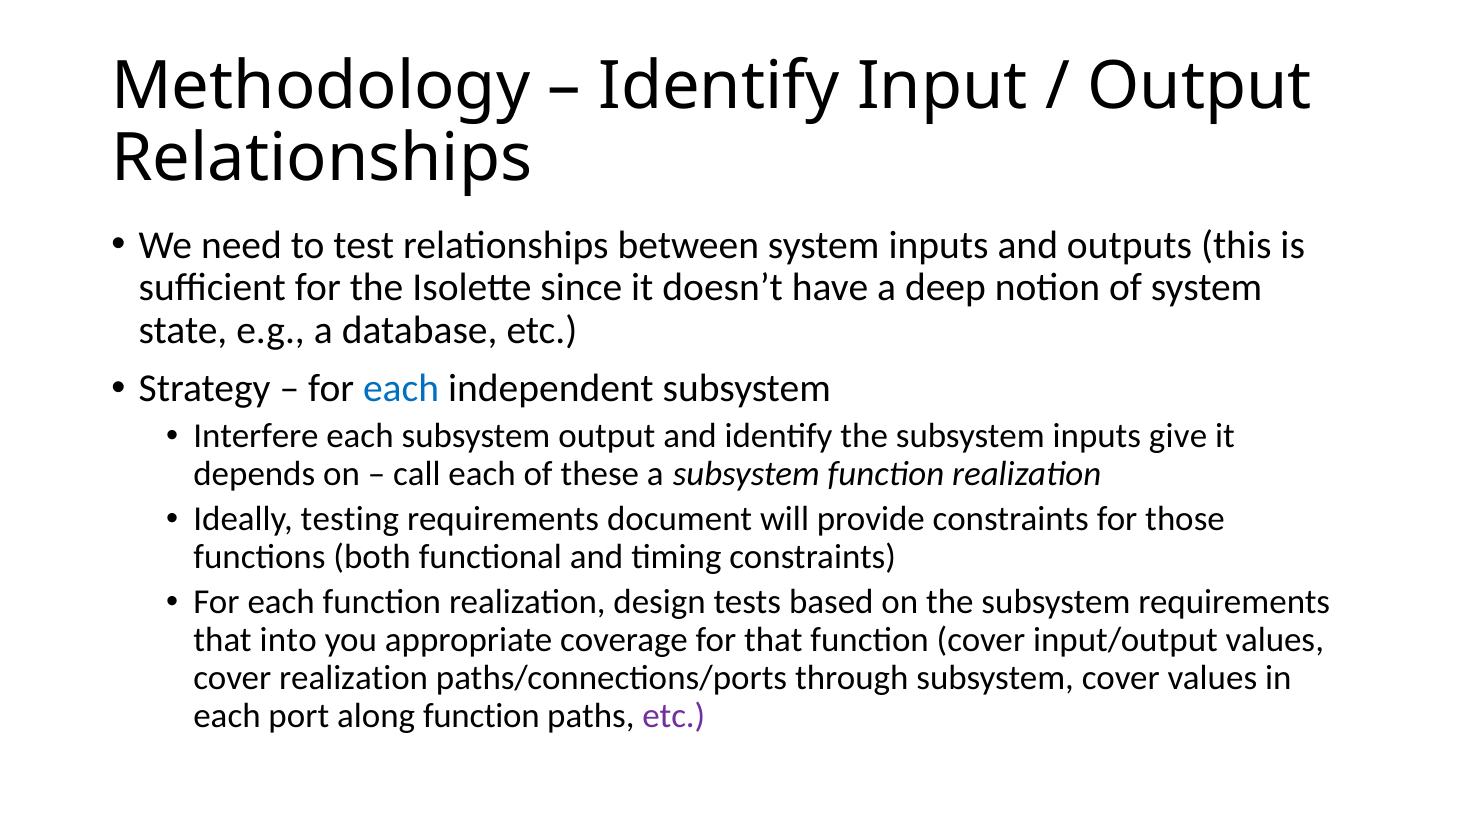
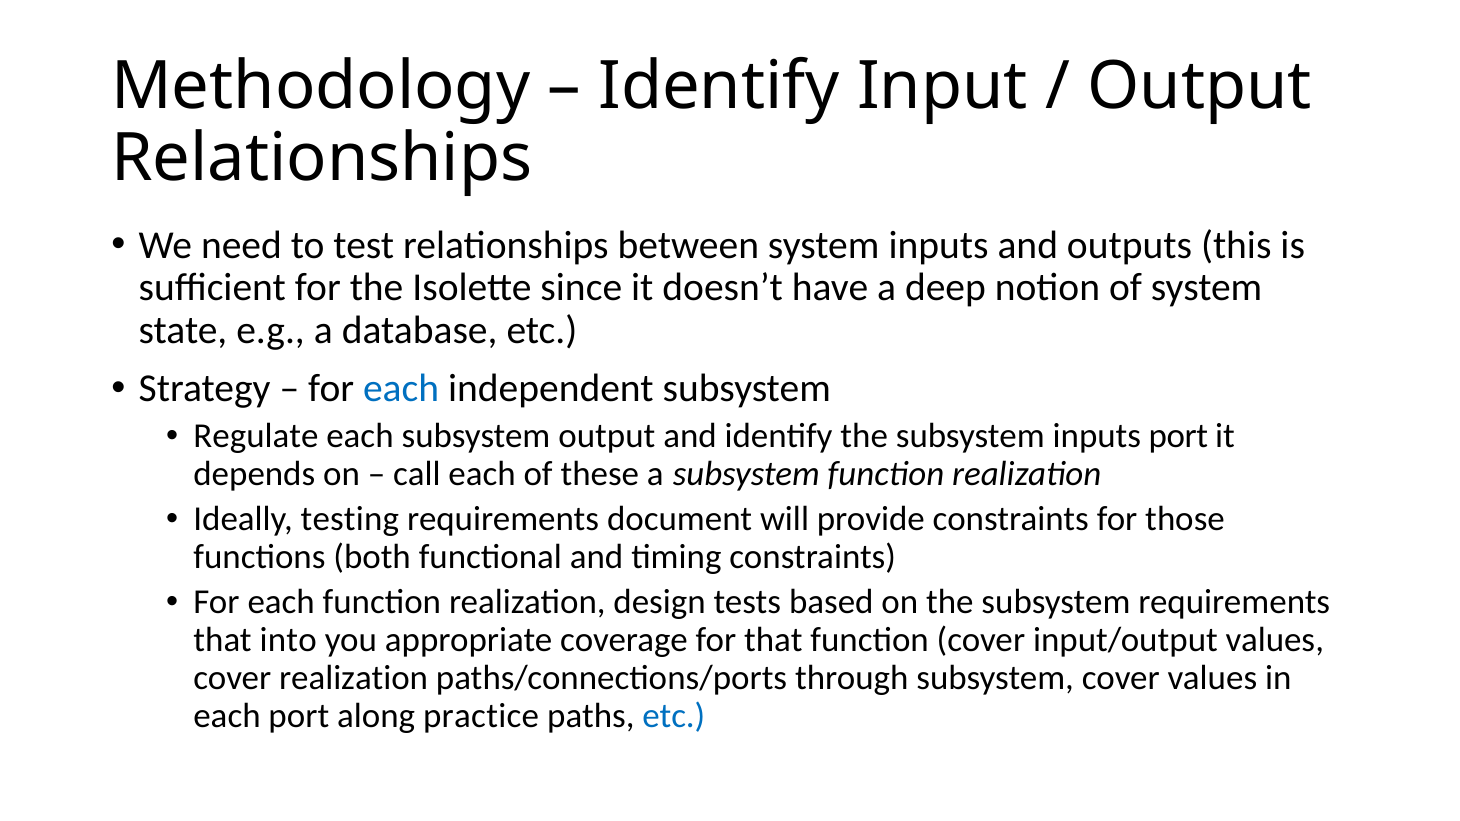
Interfere: Interfere -> Regulate
inputs give: give -> port
along function: function -> practice
etc at (674, 716) colour: purple -> blue
